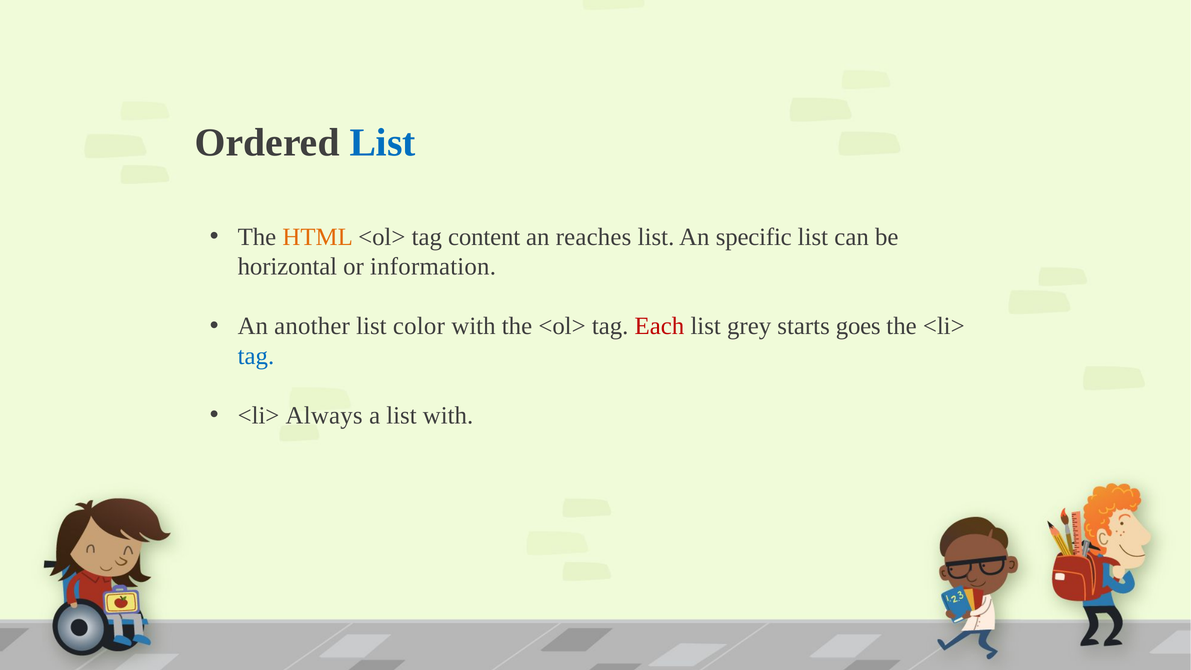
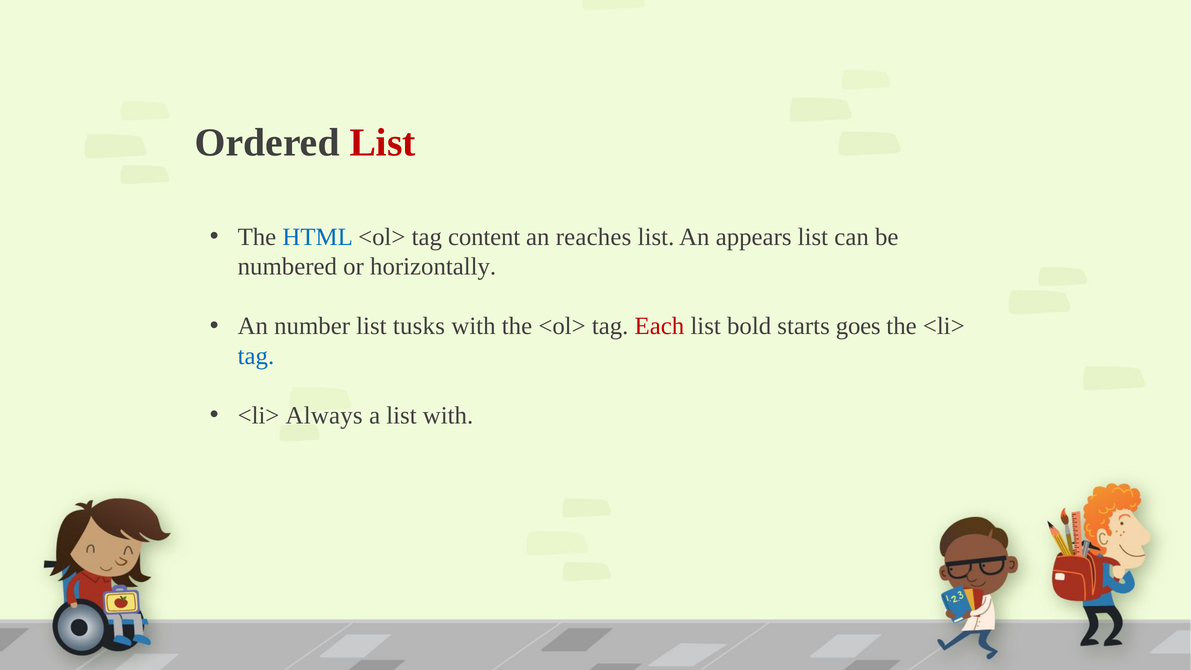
List at (383, 143) colour: blue -> red
HTML colour: orange -> blue
specific: specific -> appears
horizontal: horizontal -> numbered
information: information -> horizontally
another: another -> number
color: color -> tusks
grey: grey -> bold
